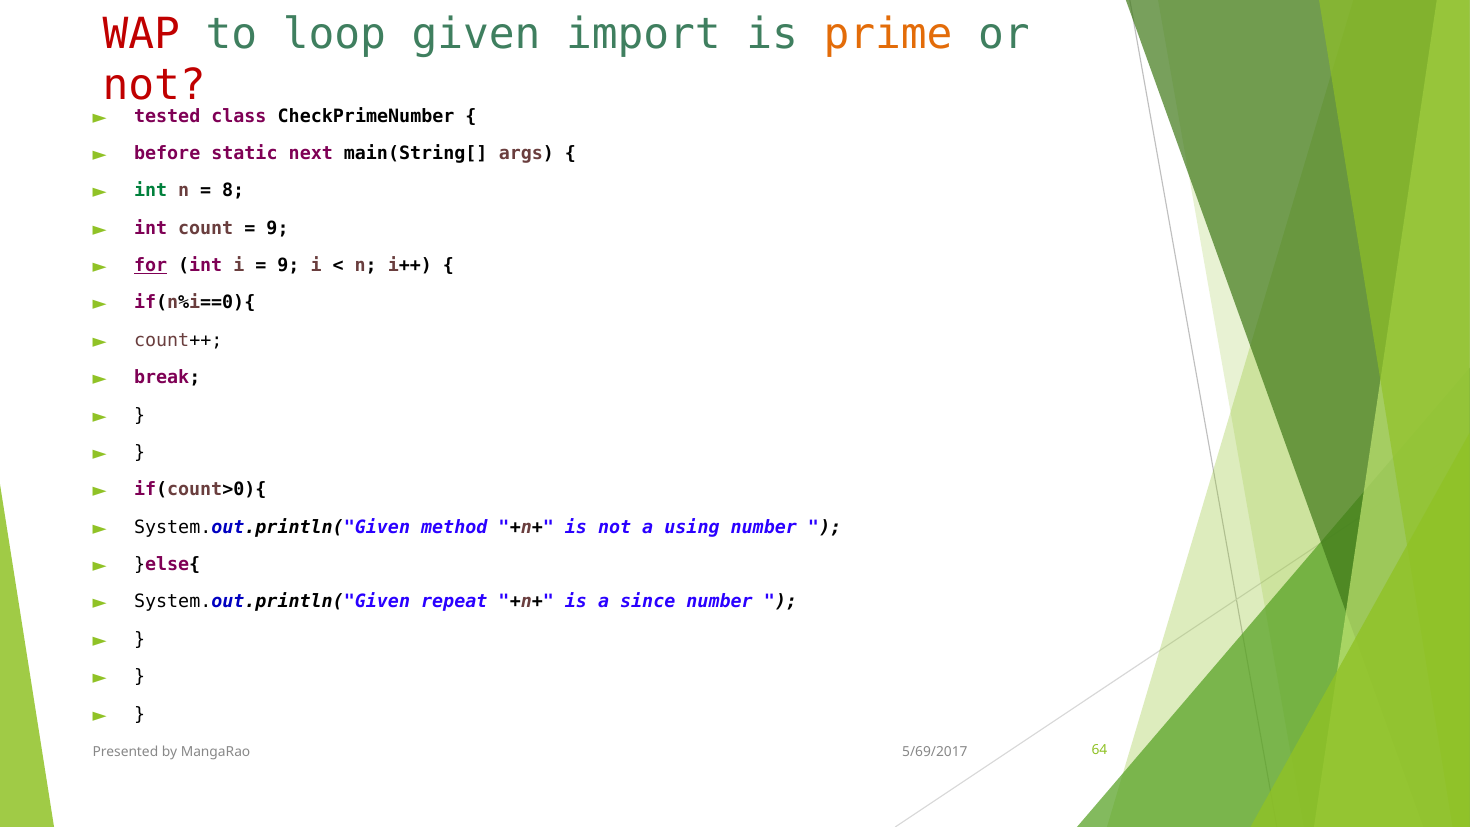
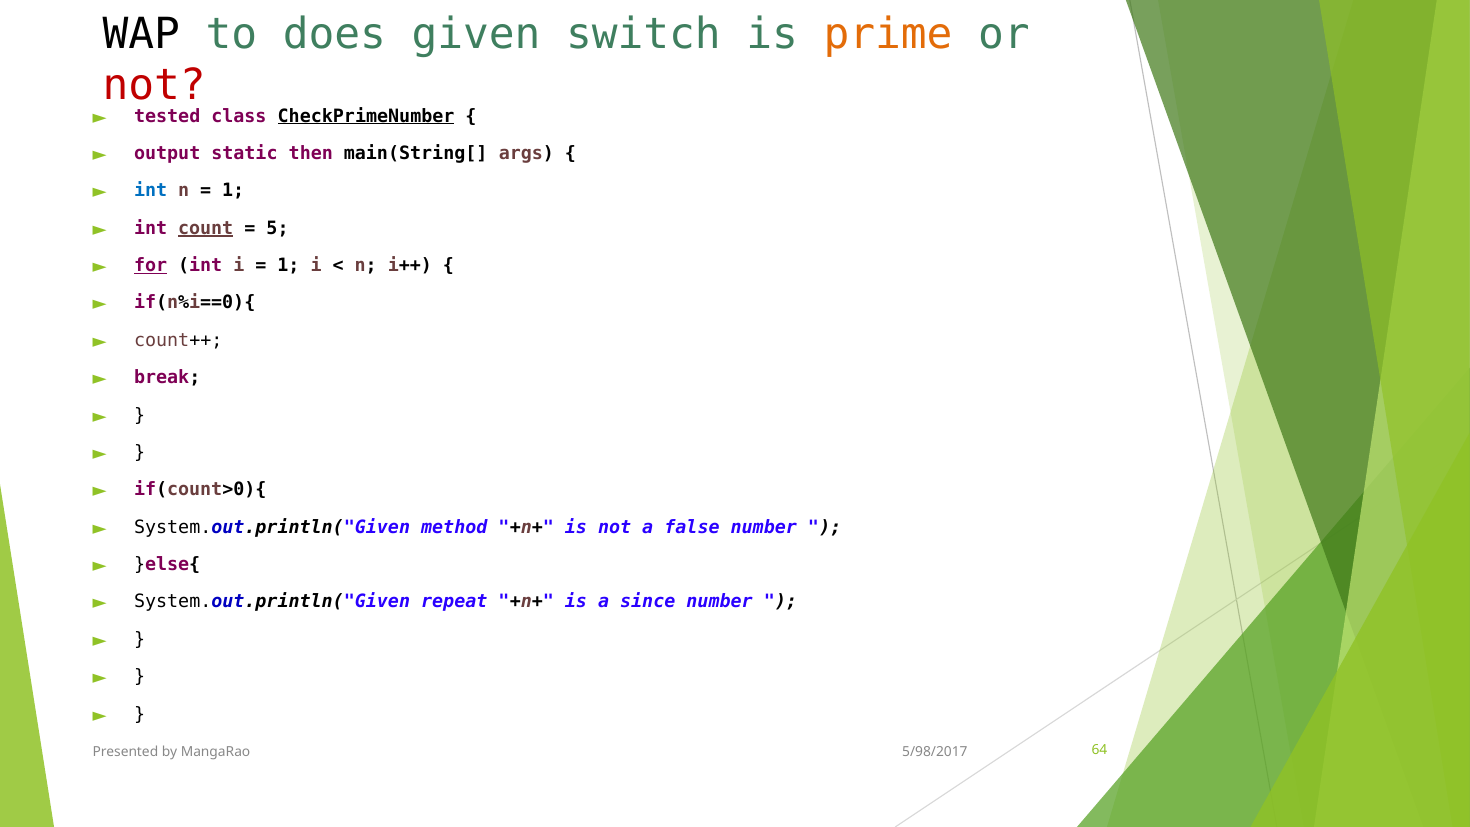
WAP colour: red -> black
loop: loop -> does
import: import -> switch
CheckPrimeNumber underline: none -> present
before: before -> output
next: next -> then
int at (151, 191) colour: green -> blue
8 at (233, 191): 8 -> 1
count underline: none -> present
9 at (278, 228): 9 -> 5
9 at (288, 265): 9 -> 1
using: using -> false
5/69/2017: 5/69/2017 -> 5/98/2017
